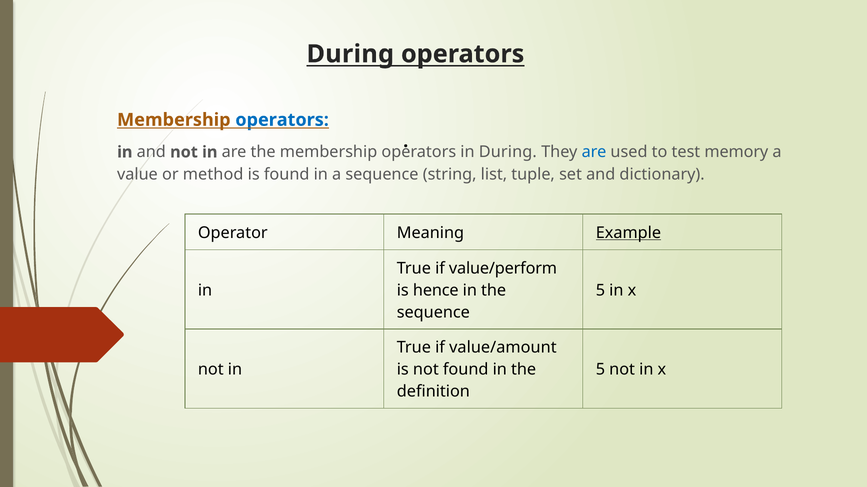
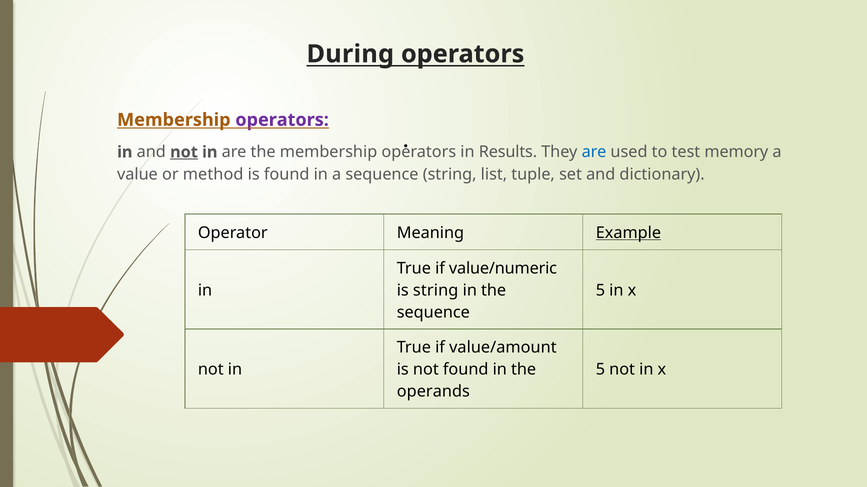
operators at (282, 120) colour: blue -> purple
not at (184, 152) underline: none -> present
in During: During -> Results
value/perform: value/perform -> value/numeric
is hence: hence -> string
definition: definition -> operands
